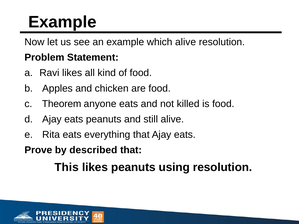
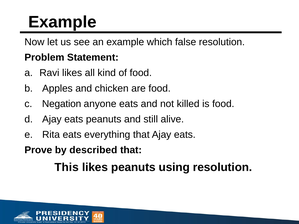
which alive: alive -> false
Theorem: Theorem -> Negation
